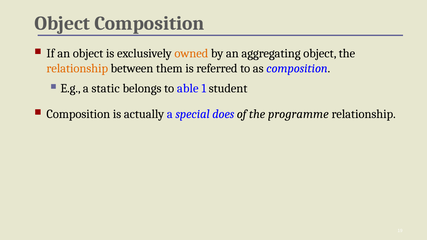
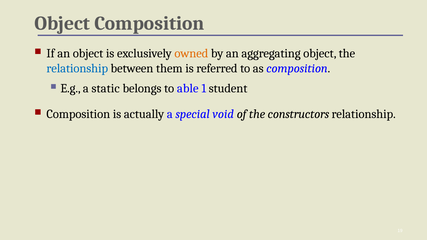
relationship at (77, 68) colour: orange -> blue
does: does -> void
programme: programme -> constructors
